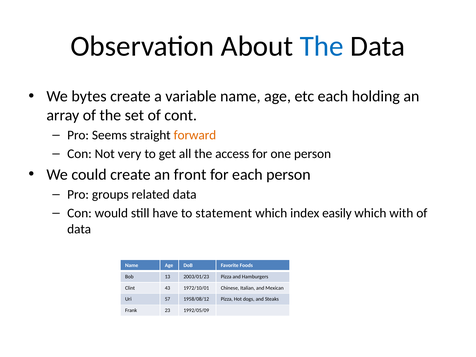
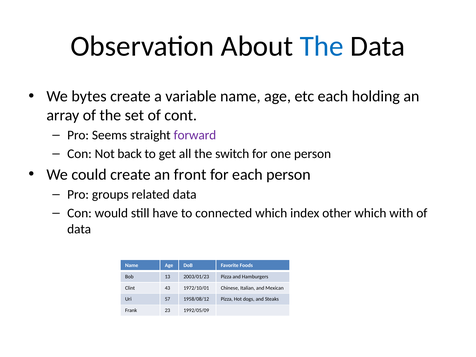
forward colour: orange -> purple
very: very -> back
access: access -> switch
statement: statement -> connected
easily: easily -> other
